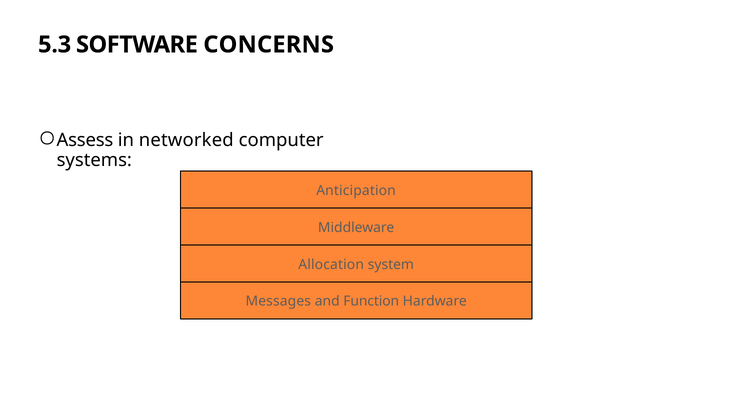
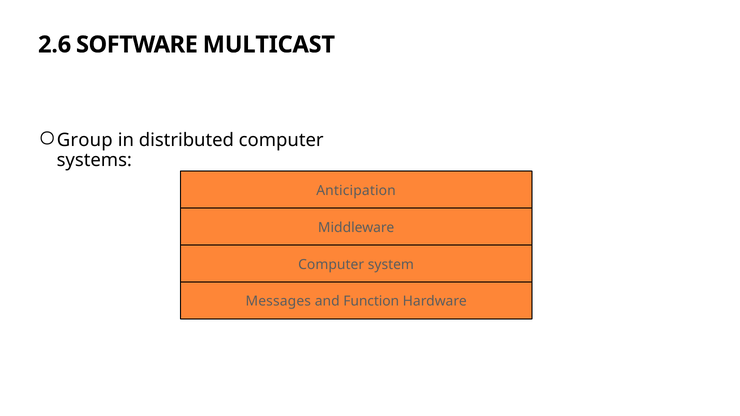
5.3: 5.3 -> 2.6
CONCERNS: CONCERNS -> MULTICAST
Assess: Assess -> Group
networked: networked -> distributed
Allocation at (331, 265): Allocation -> Computer
